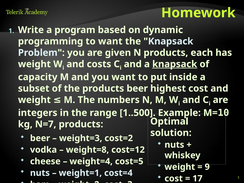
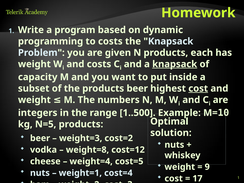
to want: want -> costs
cost at (198, 88) underline: none -> present
N=7: N=7 -> N=5
